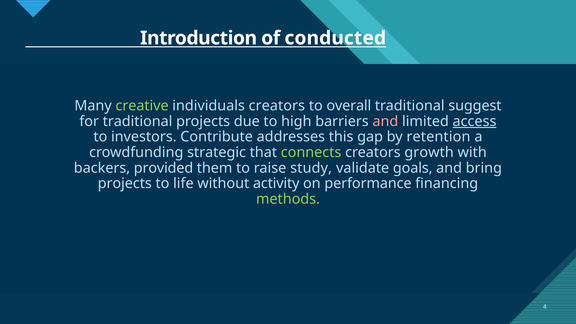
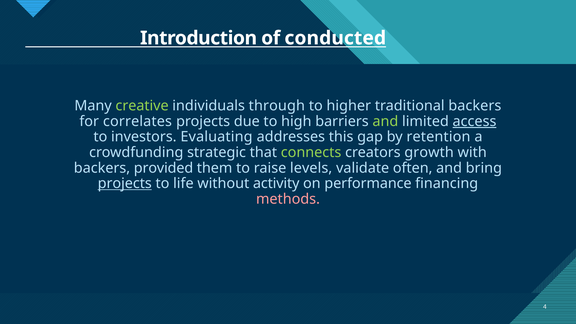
individuals creators: creators -> through
overall: overall -> higher
traditional suggest: suggest -> backers
for traditional: traditional -> correlates
and at (385, 121) colour: pink -> light green
Contribute: Contribute -> Evaluating
study: study -> levels
goals: goals -> often
projects at (125, 184) underline: none -> present
methods colour: light green -> pink
